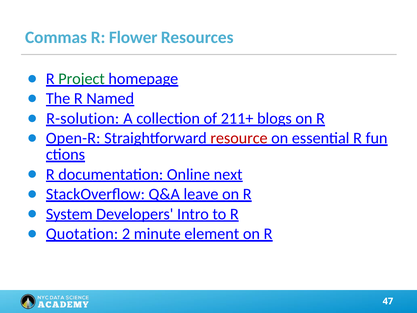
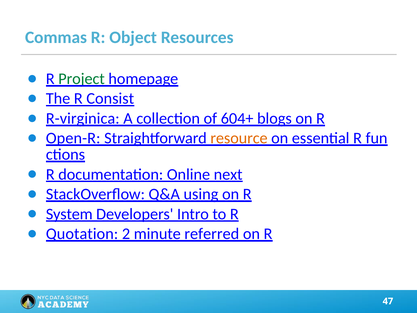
Flower: Flower -> Object
Named: Named -> Consist
R-solution: R-solution -> R-virginica
211+: 211+ -> 604+
resource colour: red -> orange
leave: leave -> using
element: element -> referred
